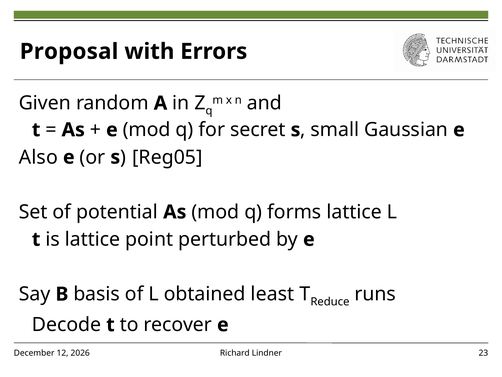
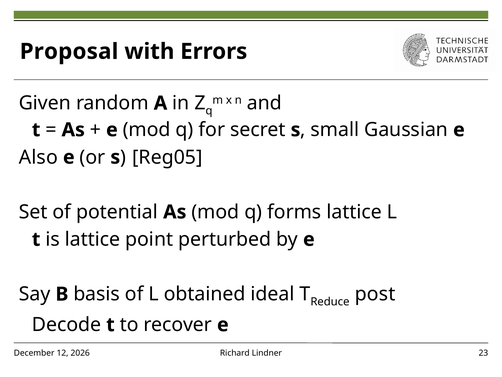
least: least -> ideal
runs: runs -> post
